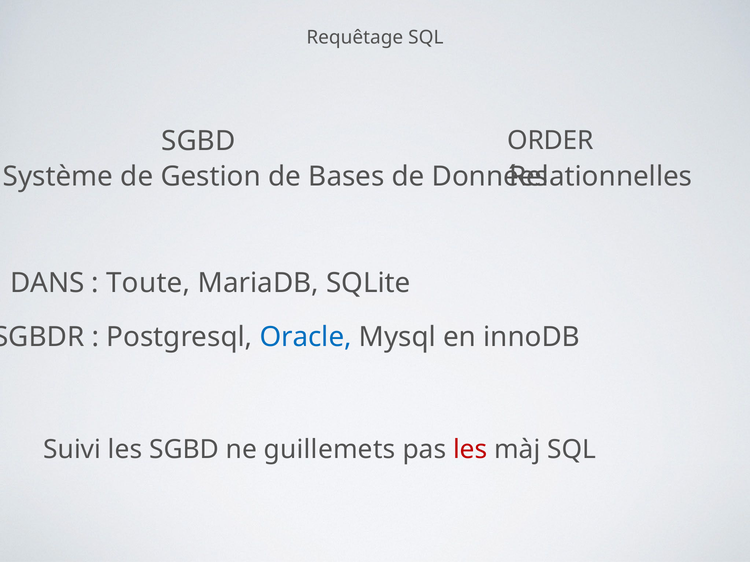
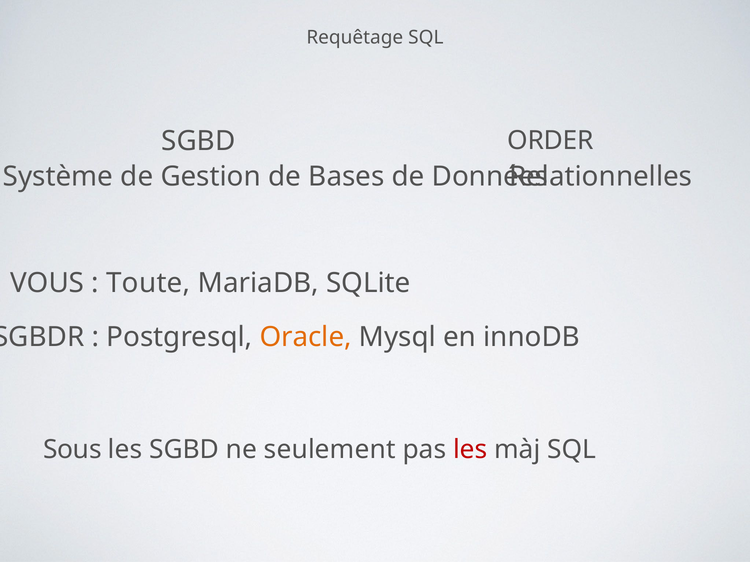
DANS: DANS -> VOUS
Oracle colour: blue -> orange
Suivi: Suivi -> Sous
guillemets: guillemets -> seulement
